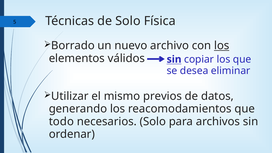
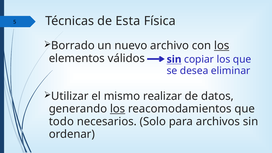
de Solo: Solo -> Esta
previos: previos -> realizar
los at (118, 109) underline: none -> present
